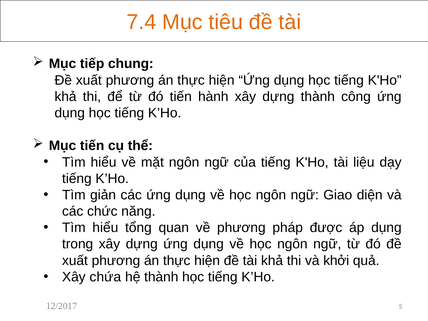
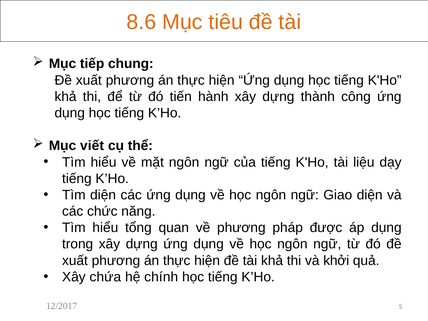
7.4: 7.4 -> 8.6
Mục tiến: tiến -> viết
Tìm giản: giản -> diện
hệ thành: thành -> chính
